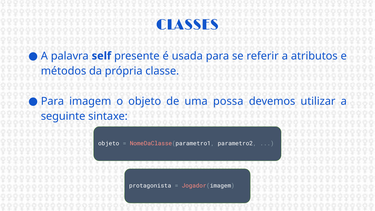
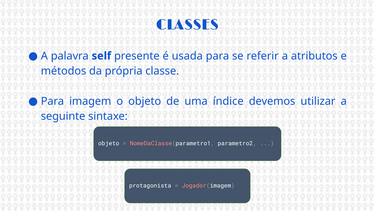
possa: possa -> índice
